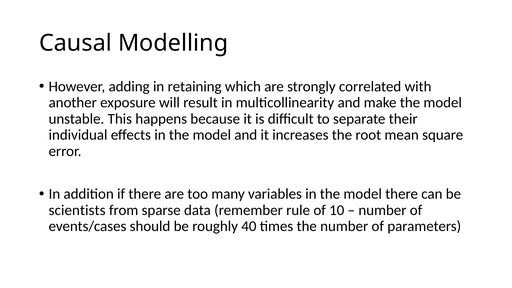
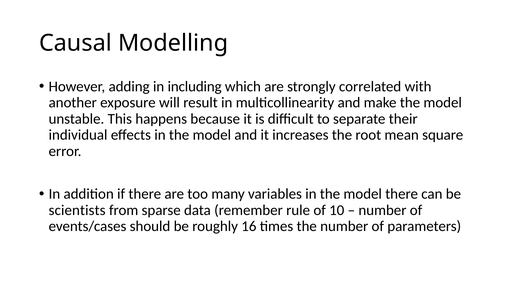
retaining: retaining -> including
40: 40 -> 16
